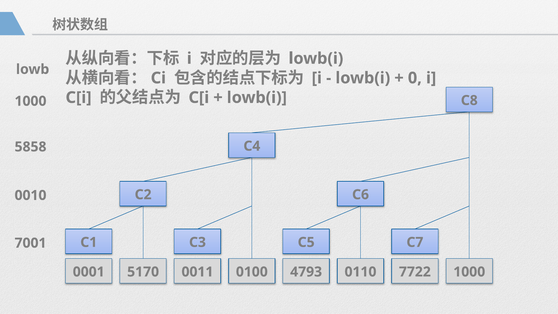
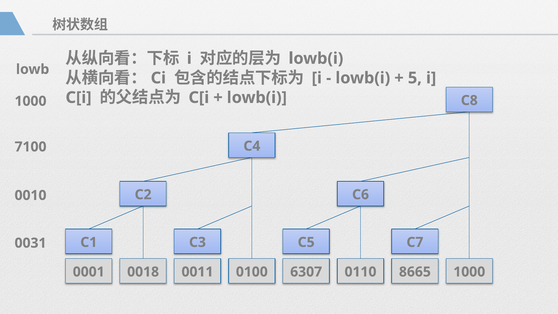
0: 0 -> 5
5858: 5858 -> 7100
7001: 7001 -> 0031
5170: 5170 -> 0018
4793: 4793 -> 6307
7722: 7722 -> 8665
